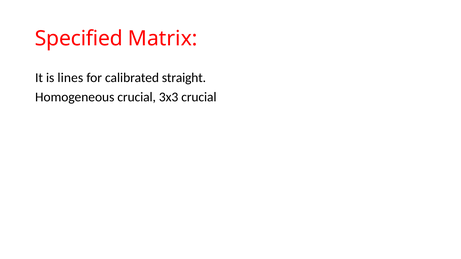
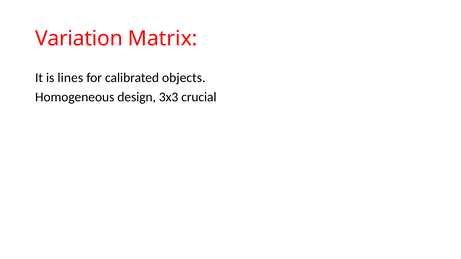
Specified: Specified -> Variation
straight: straight -> objects
Homogeneous crucial: crucial -> design
